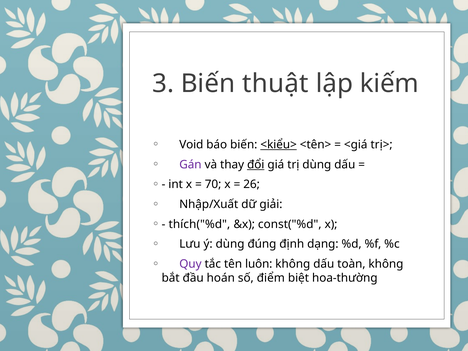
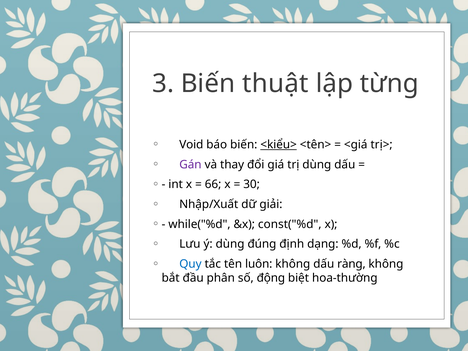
kiếm: kiếm -> từng
đổi underline: present -> none
70: 70 -> 66
26: 26 -> 30
thích("%d: thích("%d -> while("%d
Quy colour: purple -> blue
toàn: toàn -> ràng
hoán: hoán -> phân
điểm: điểm -> động
